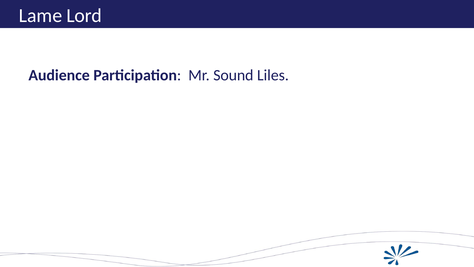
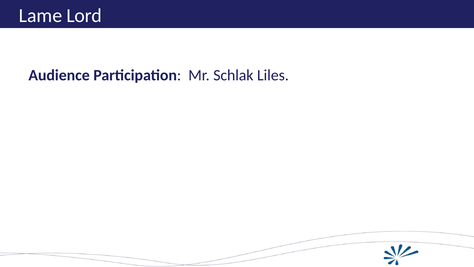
Sound: Sound -> Schlak
